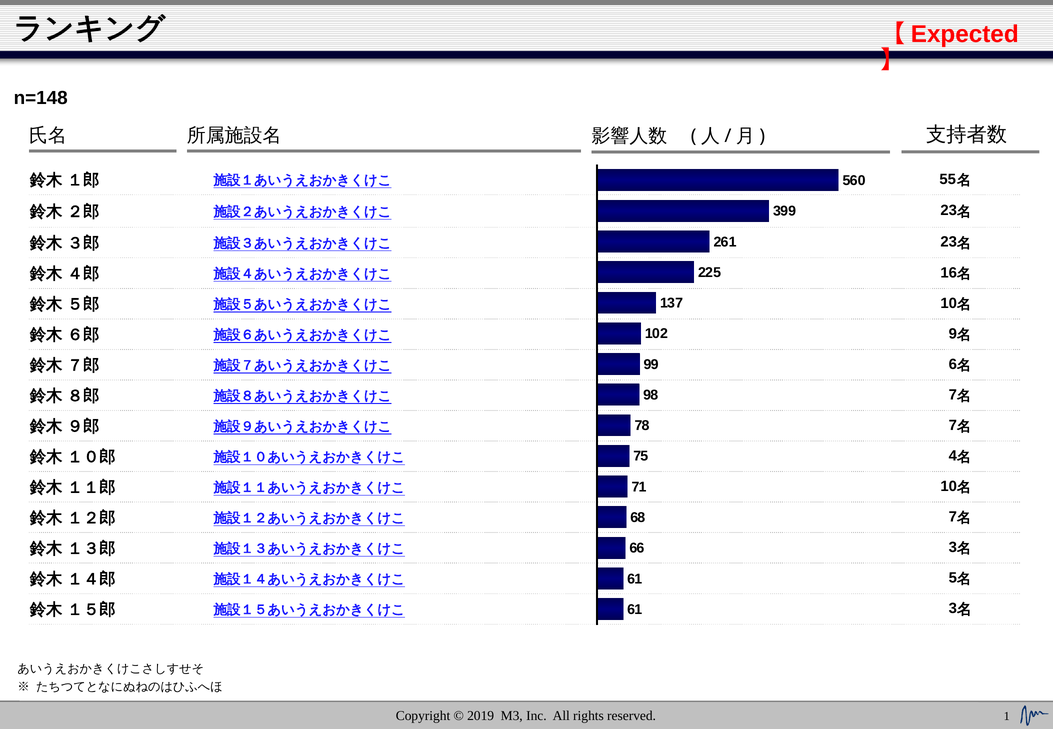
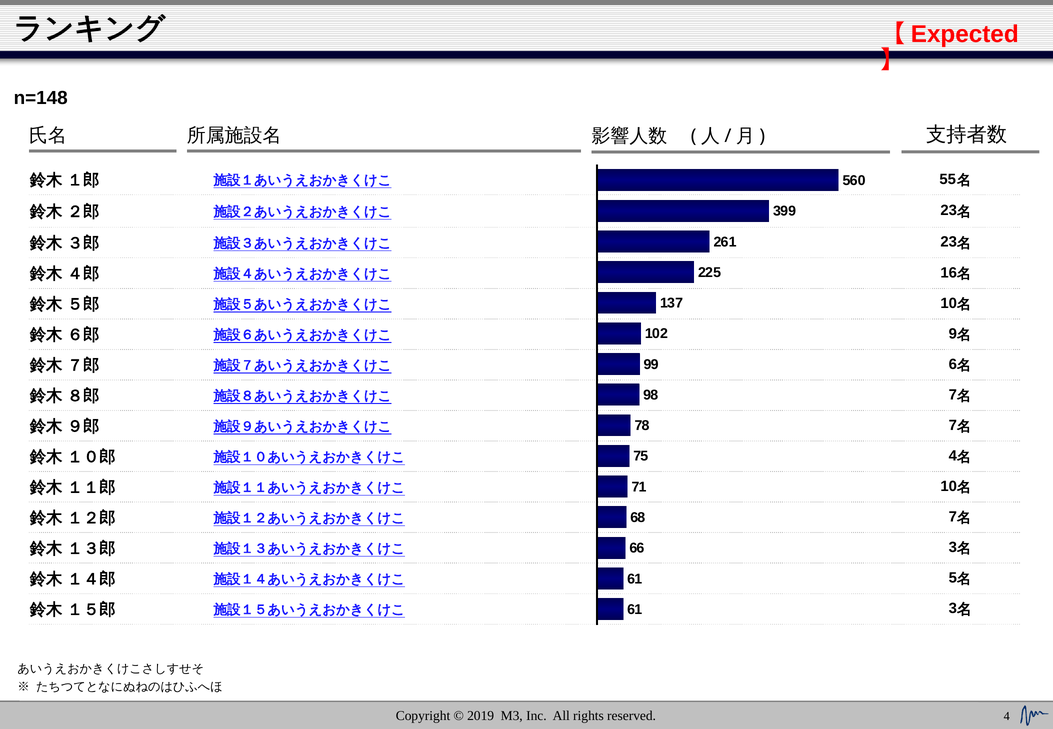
1: 1 -> 4
